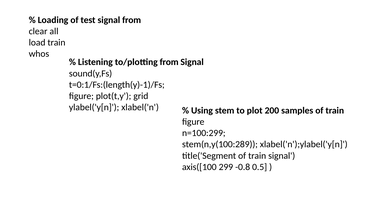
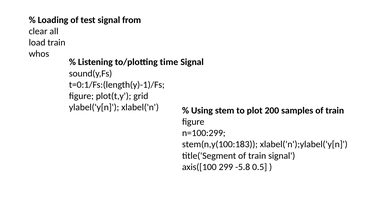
to/plotting from: from -> time
stem(n,y(100:289: stem(n,y(100:289 -> stem(n,y(100:183
-0.8: -0.8 -> -5.8
